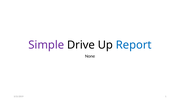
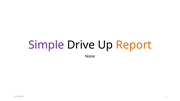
Report colour: blue -> orange
